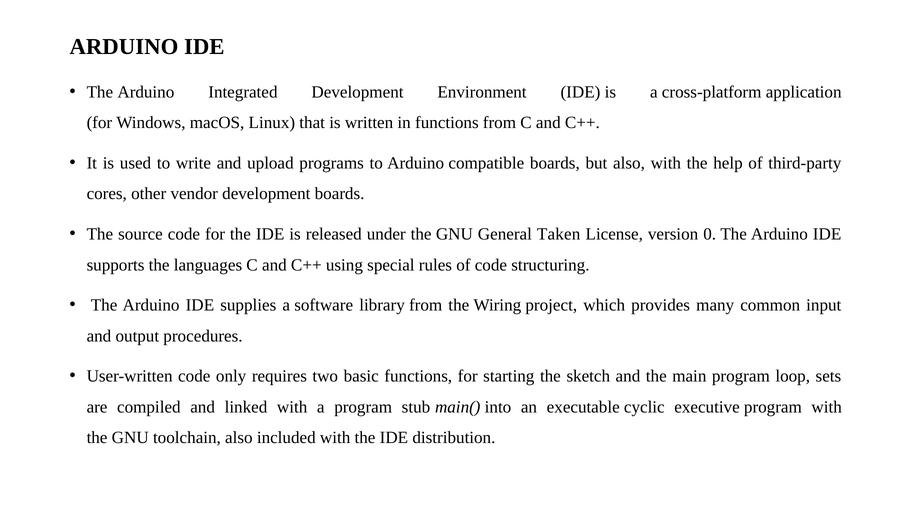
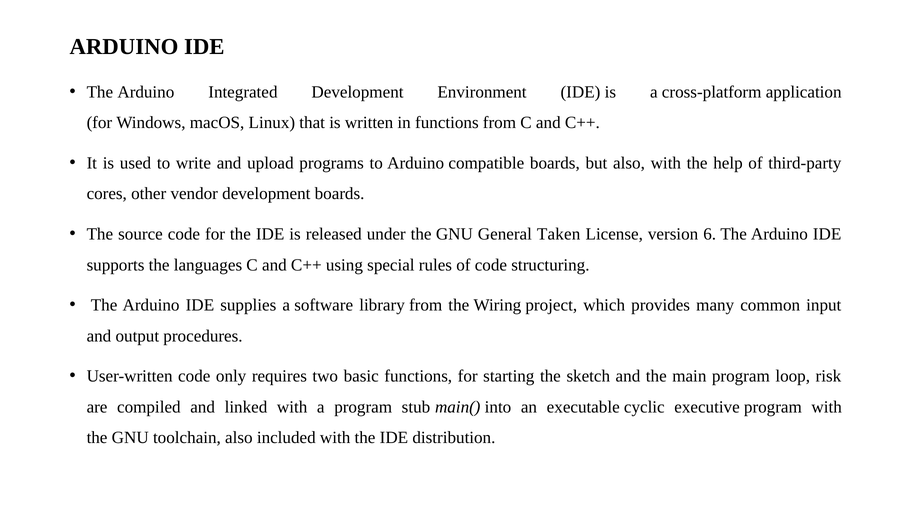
0: 0 -> 6
sets: sets -> risk
